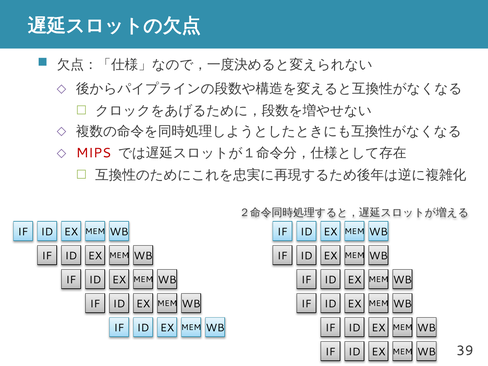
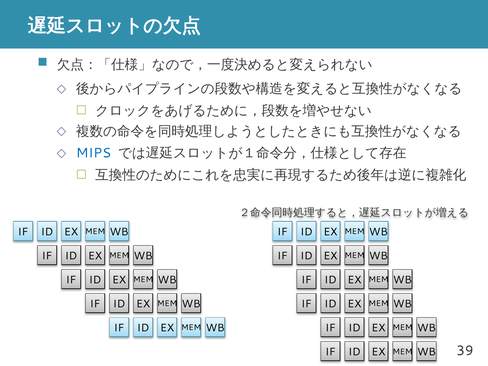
MIPS colour: red -> blue
